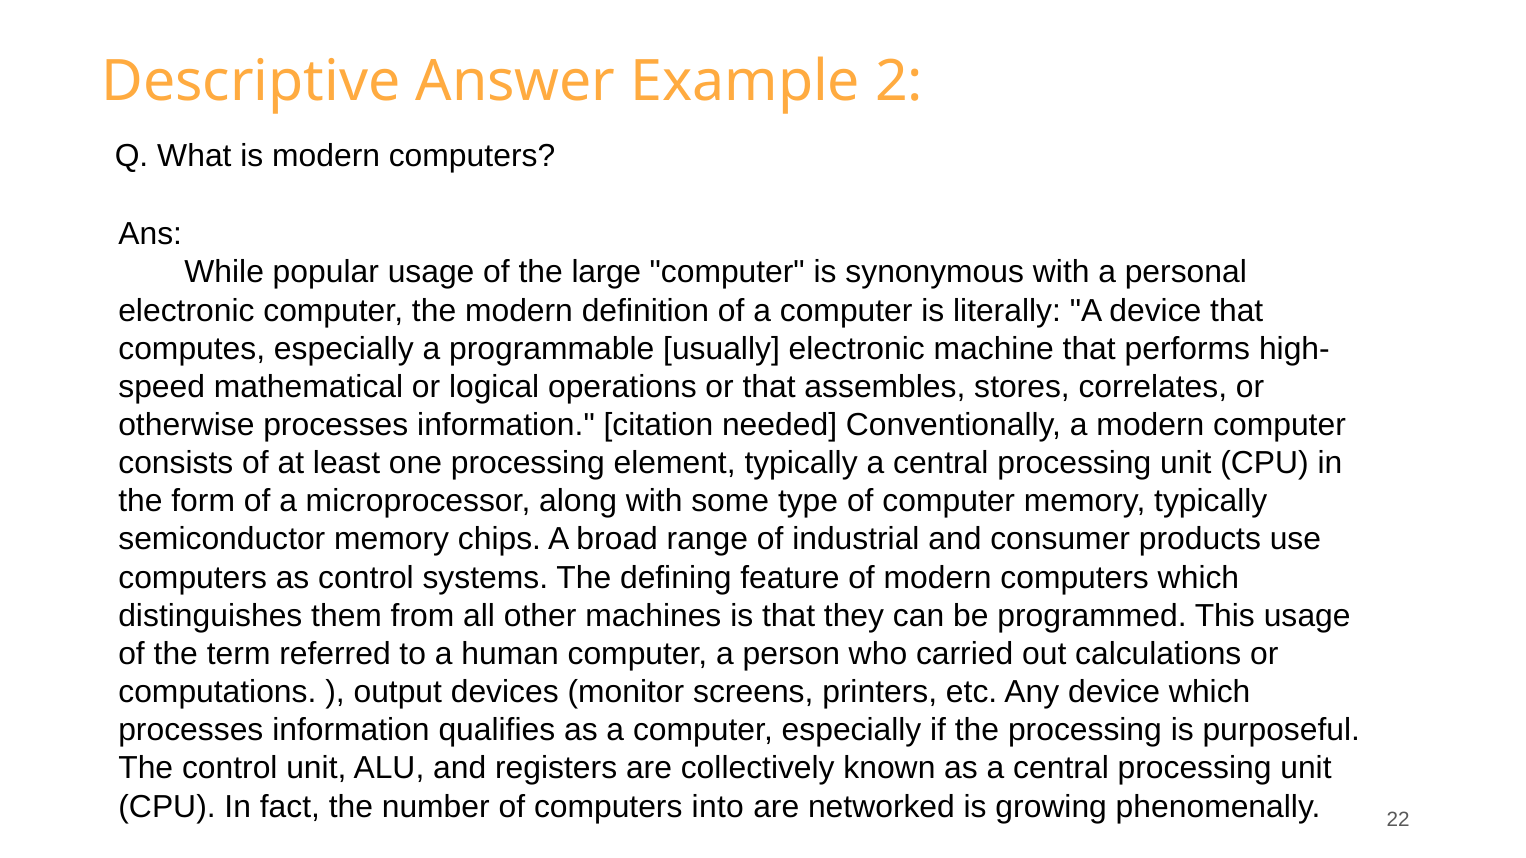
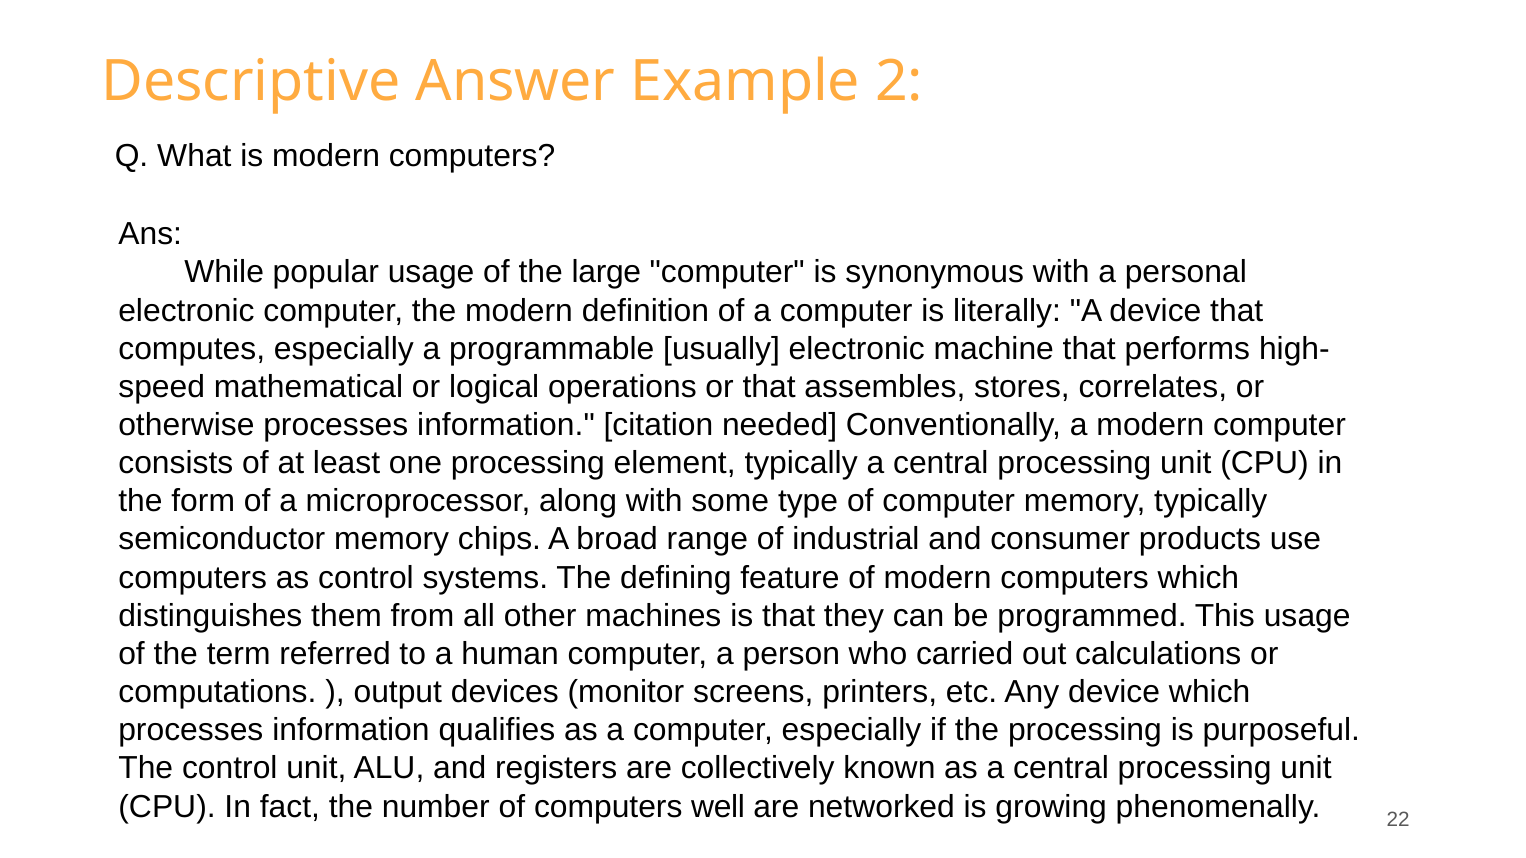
into: into -> well
